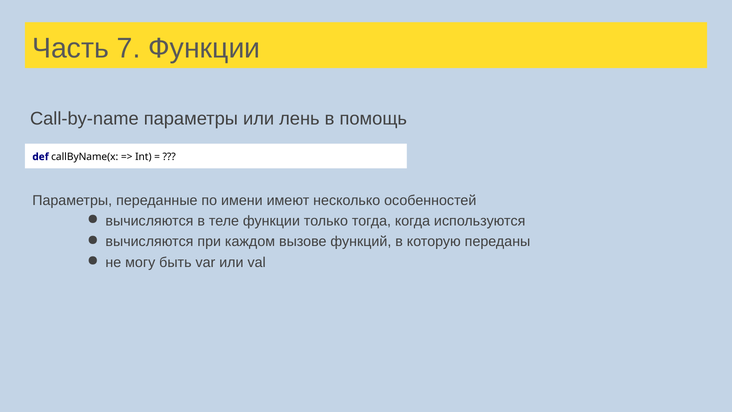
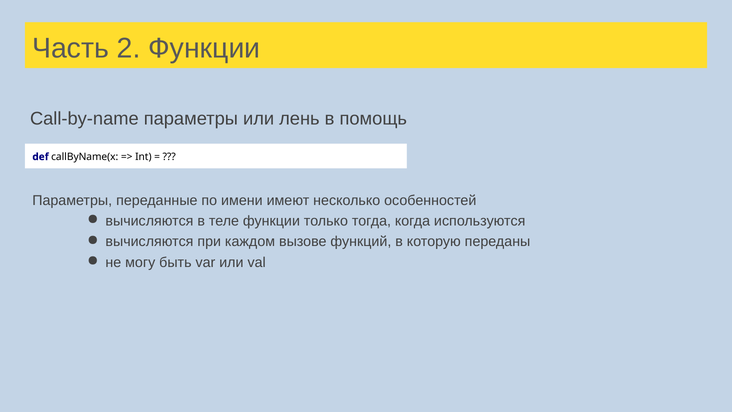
7: 7 -> 2
